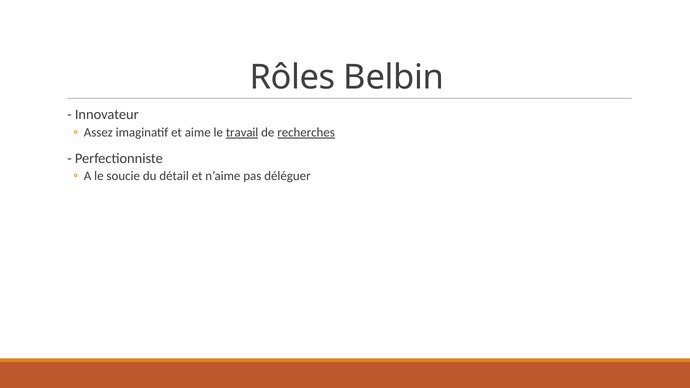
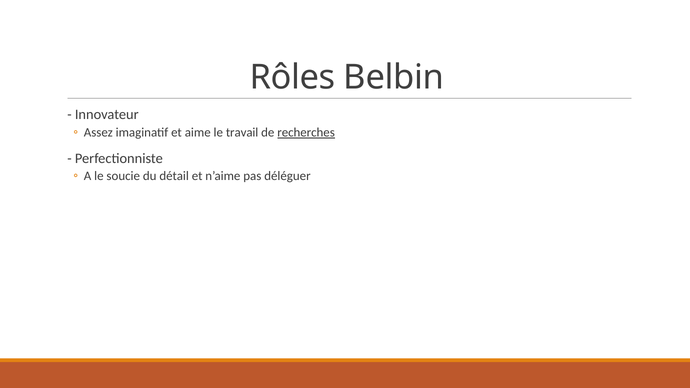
travail underline: present -> none
